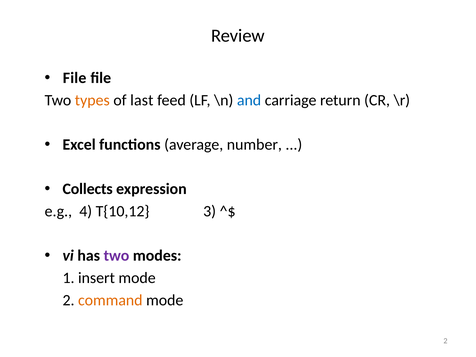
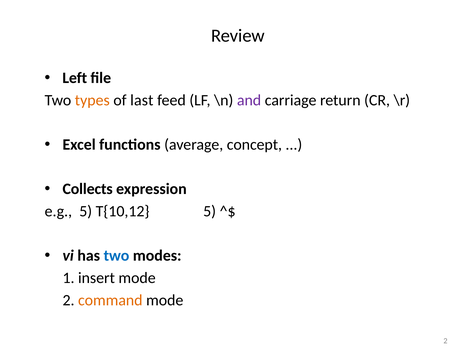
File at (75, 78): File -> Left
and colour: blue -> purple
number: number -> concept
e.g 4: 4 -> 5
T{10,12 3: 3 -> 5
two at (116, 256) colour: purple -> blue
